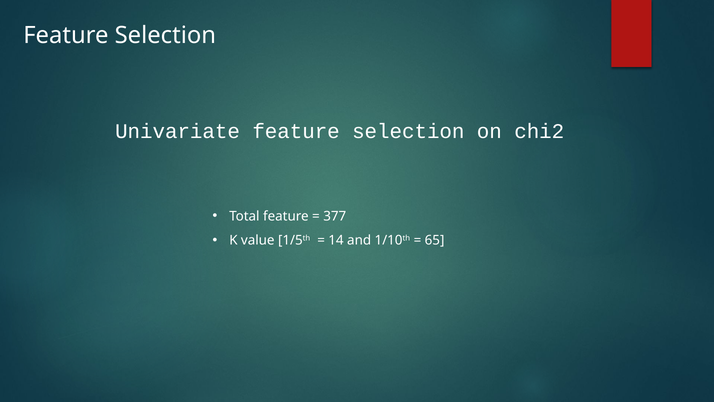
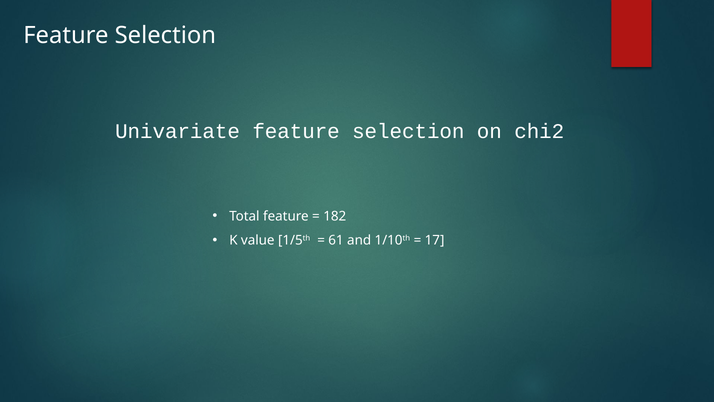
377: 377 -> 182
14: 14 -> 61
65: 65 -> 17
